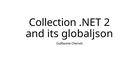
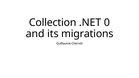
2: 2 -> 0
globaljson: globaljson -> migrations
